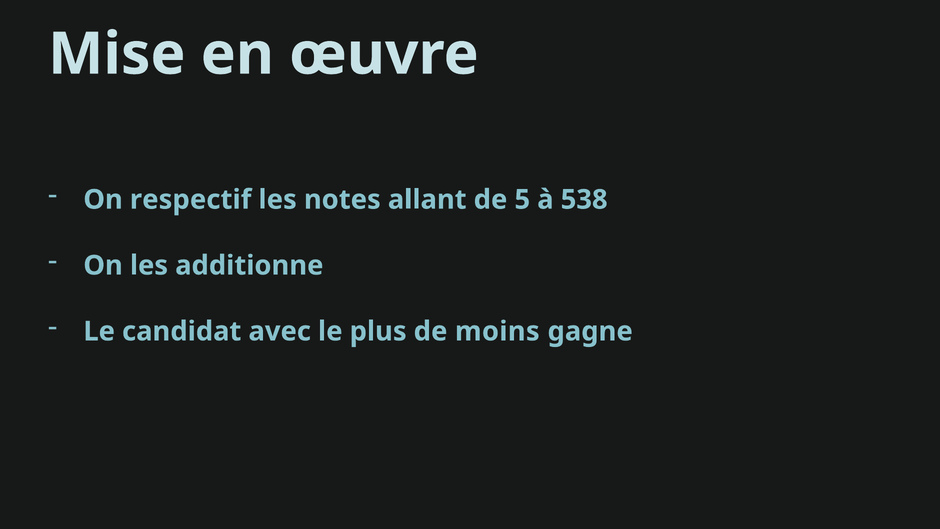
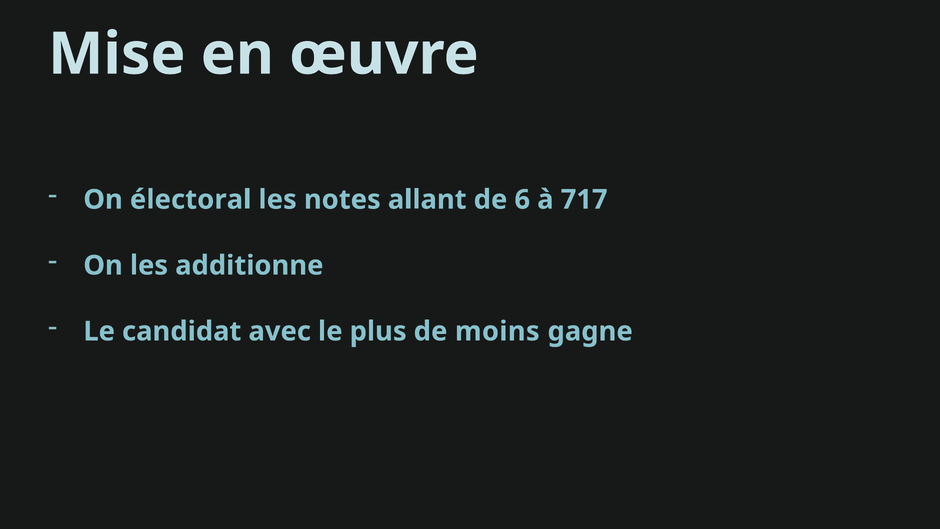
respectif: respectif -> électoral
5: 5 -> 6
538: 538 -> 717
